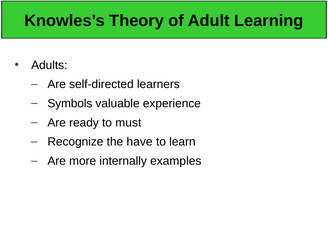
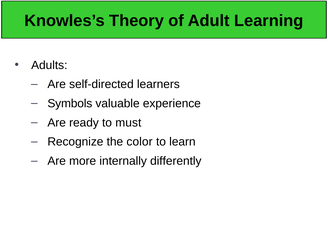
have: have -> color
examples: examples -> differently
